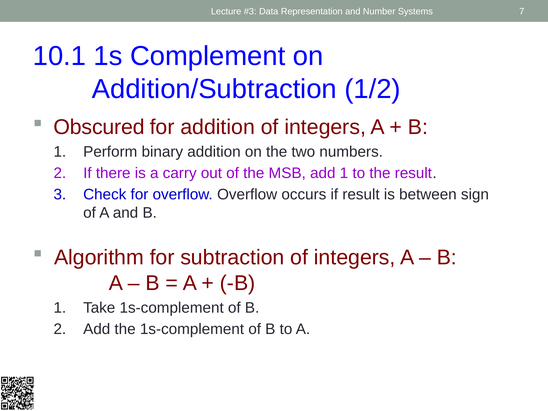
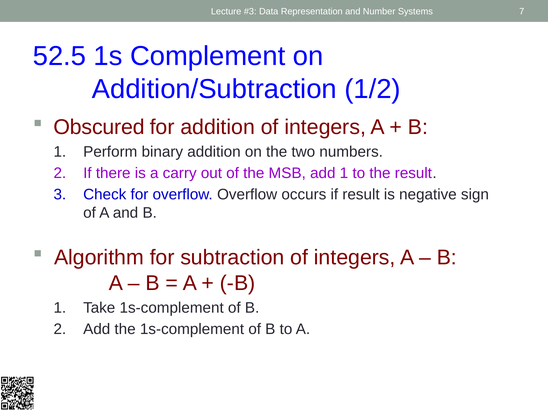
10.1: 10.1 -> 52.5
between: between -> negative
